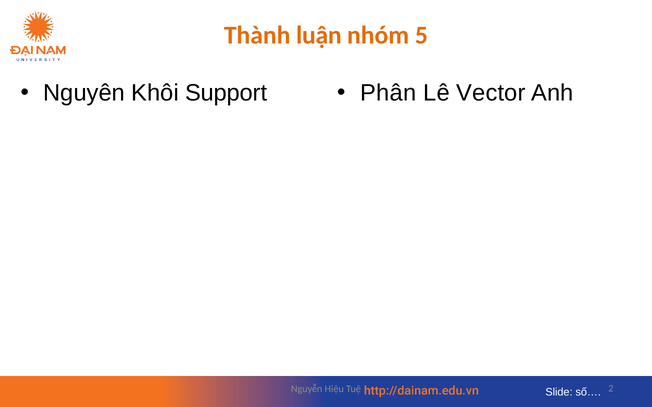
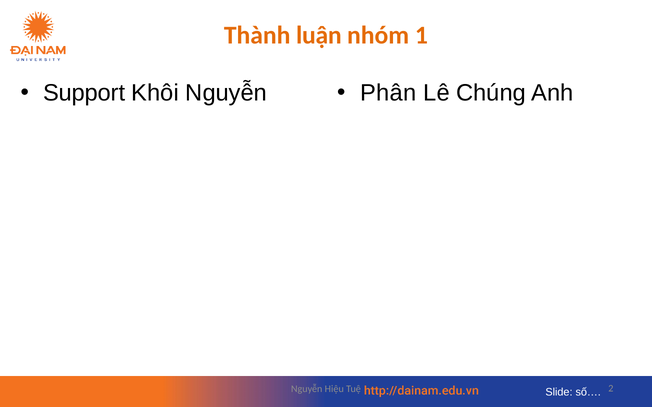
5: 5 -> 1
Nguyên: Nguyên -> Support
Khôi Support: Support -> Nguyễn
Vector: Vector -> Chúng
